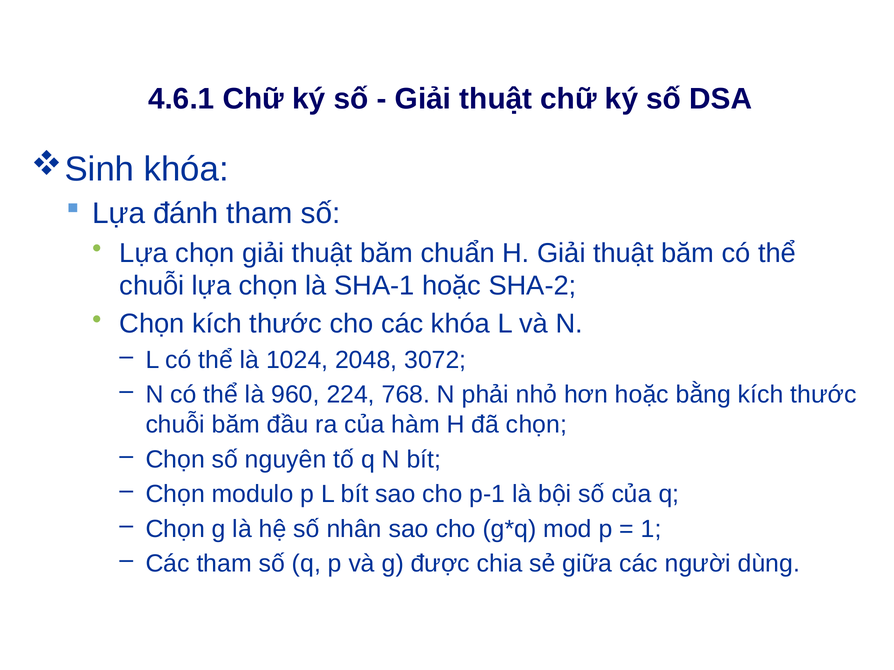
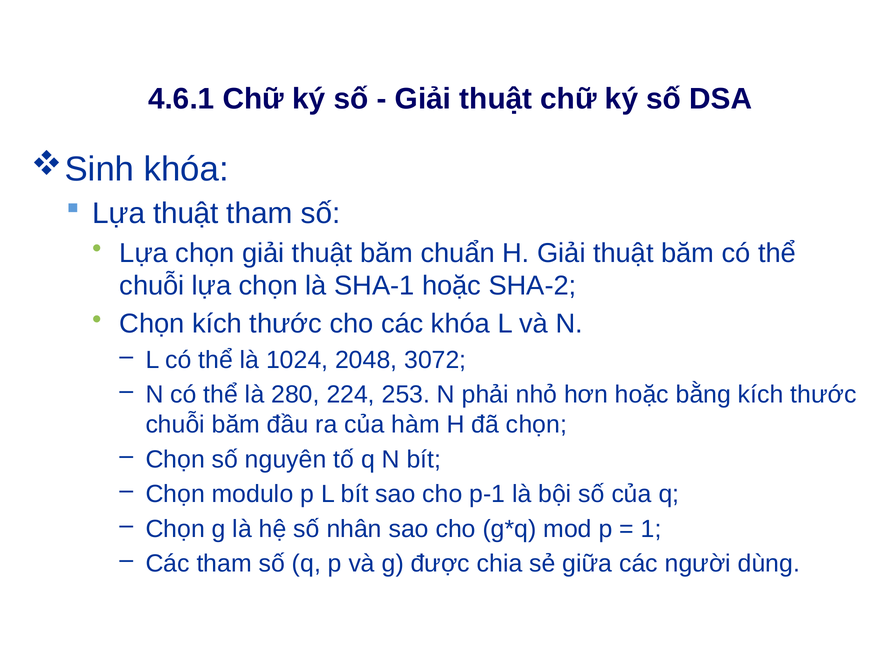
Lựa đánh: đánh -> thuật
960: 960 -> 280
768: 768 -> 253
